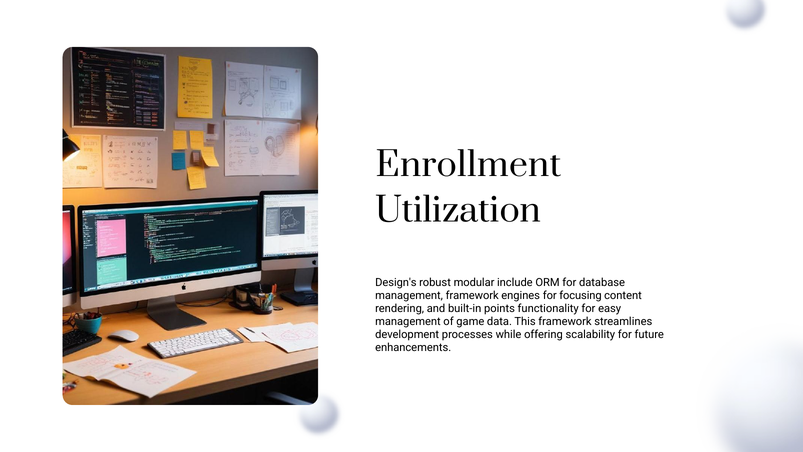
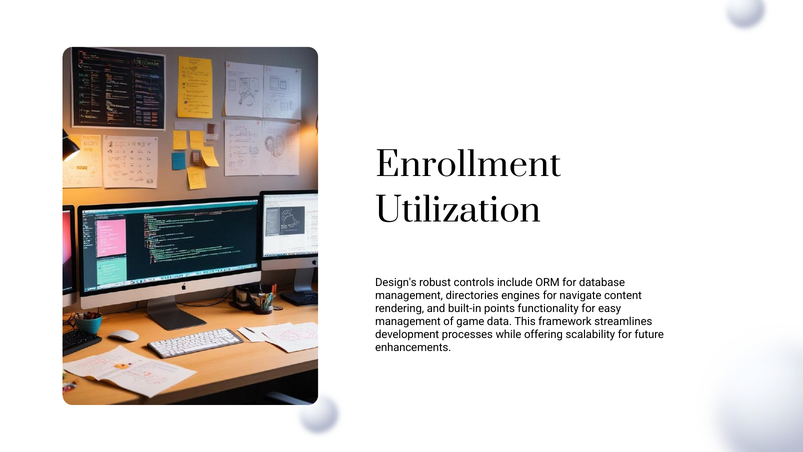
modular: modular -> controls
management framework: framework -> directories
focusing: focusing -> navigate
